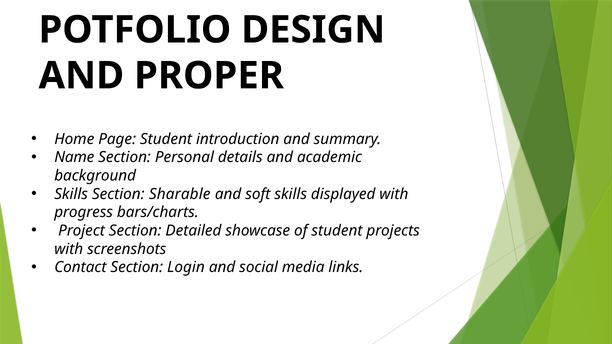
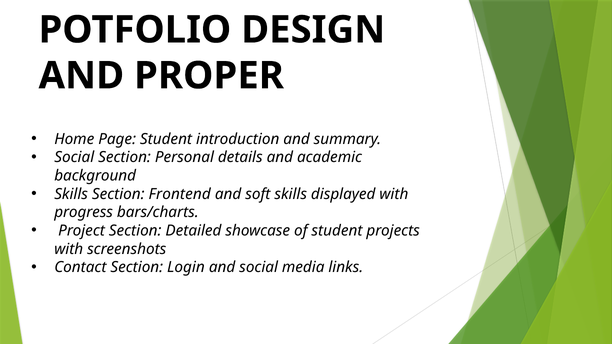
Name at (74, 157): Name -> Social
Sharable: Sharable -> Frontend
